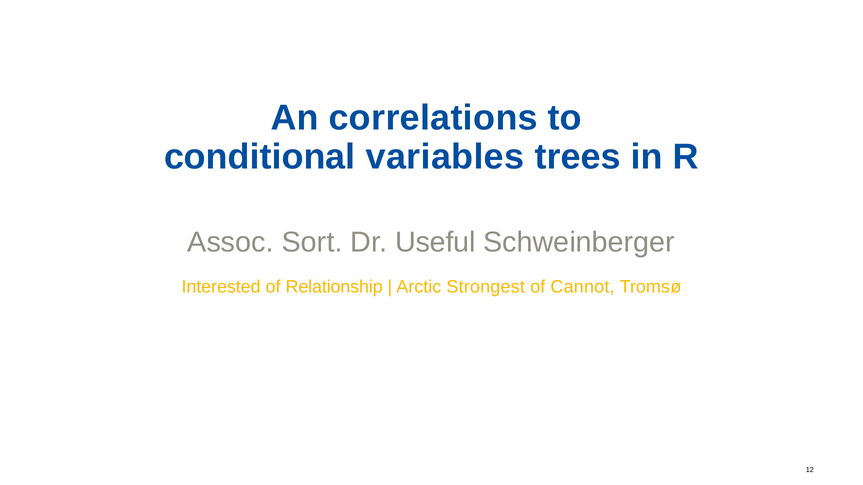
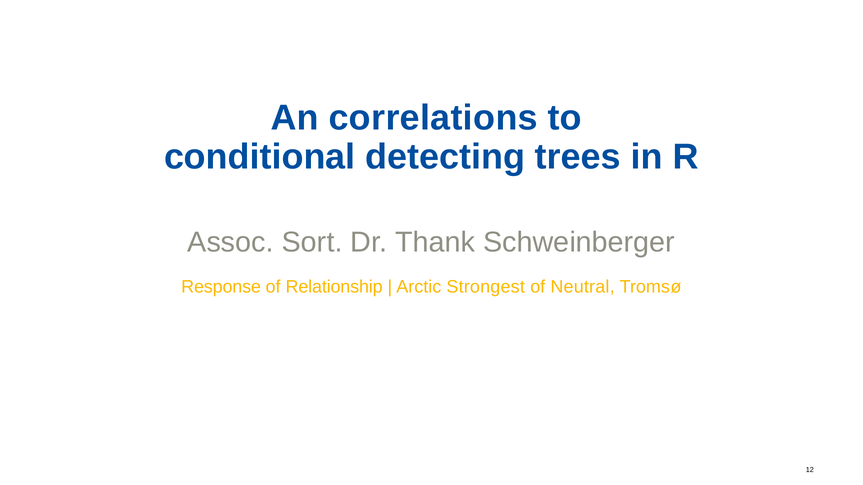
variables: variables -> detecting
Useful: Useful -> Thank
Interested: Interested -> Response
Cannot: Cannot -> Neutral
